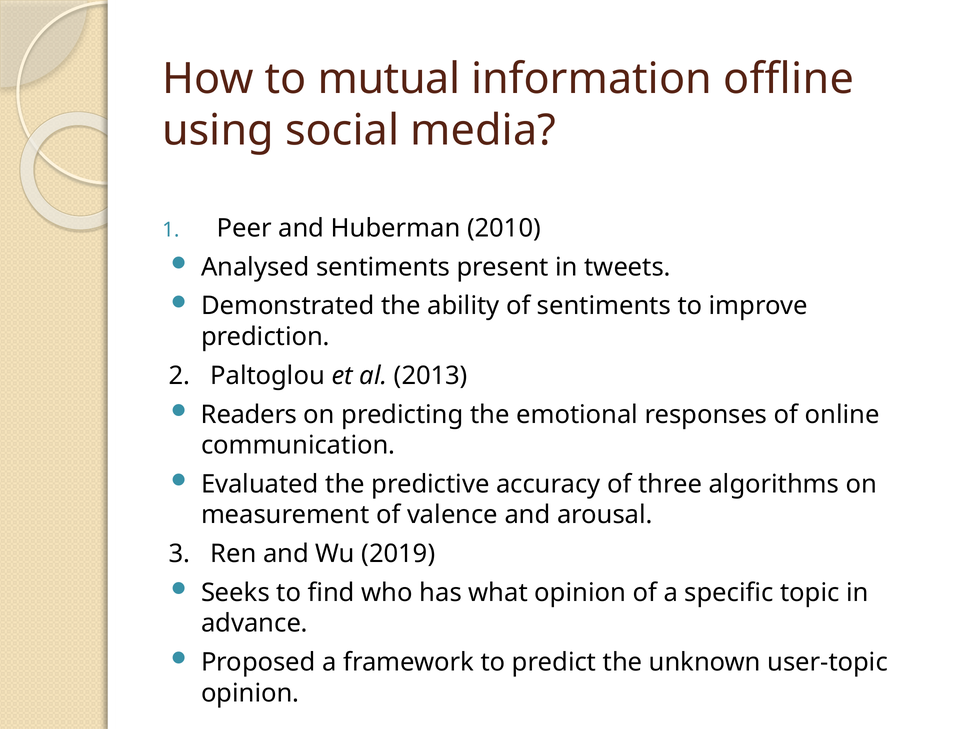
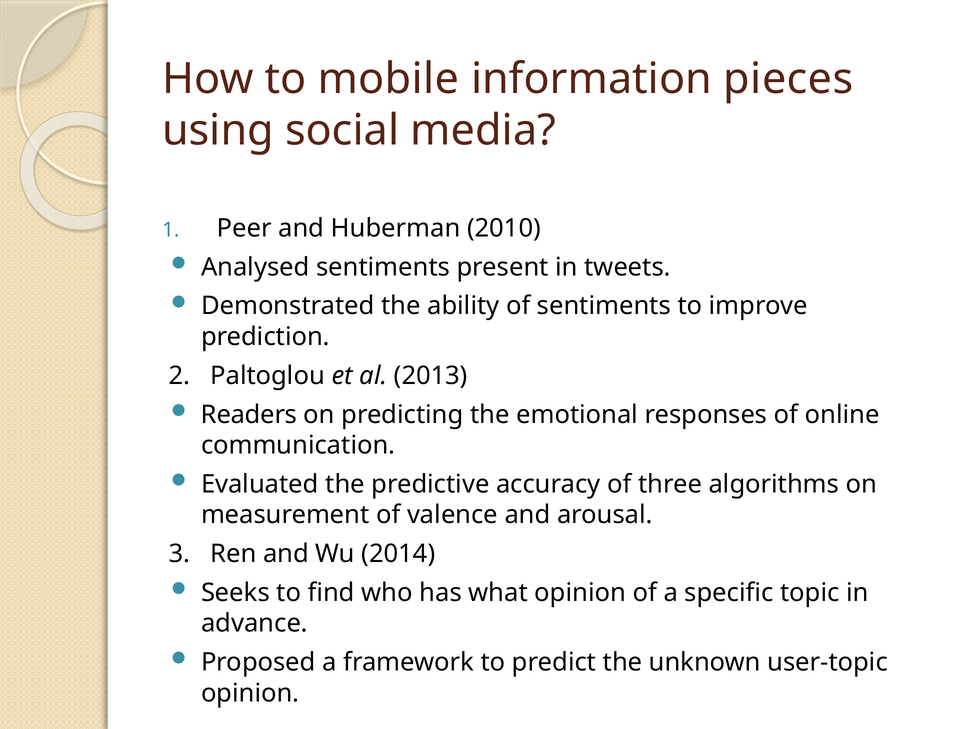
mutual: mutual -> mobile
offline: offline -> pieces
2019: 2019 -> 2014
